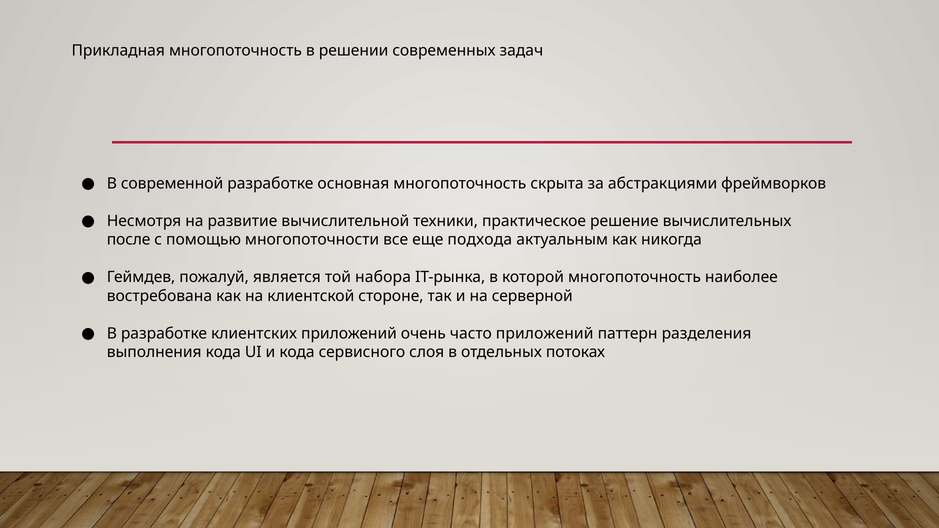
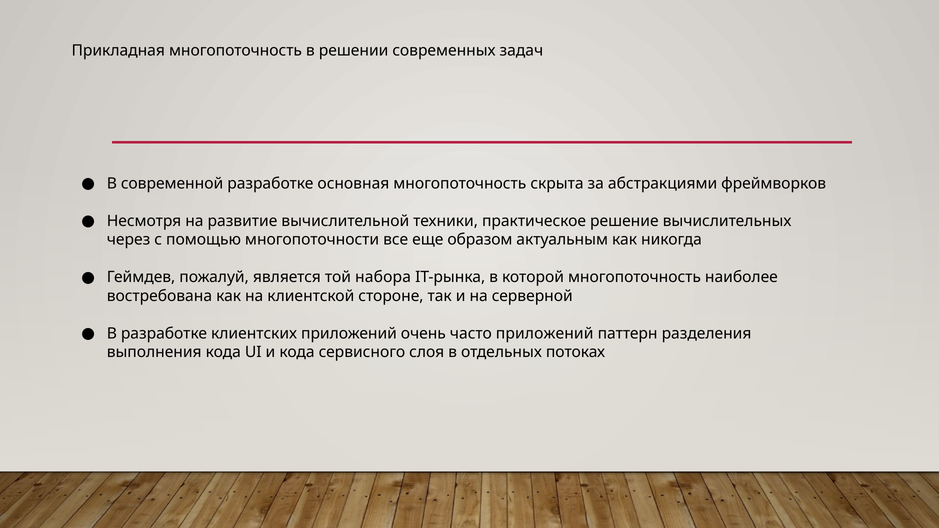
после: после -> через
подхода: подхода -> образом
